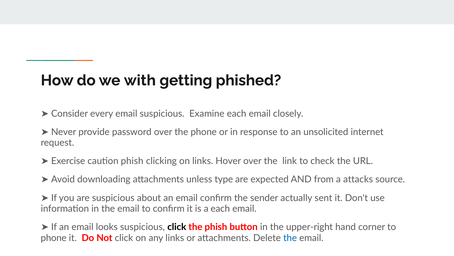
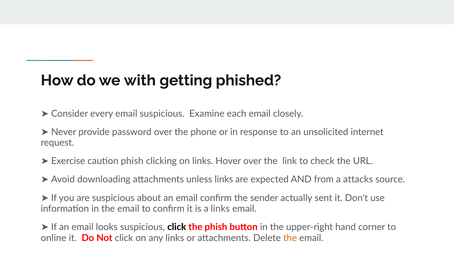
unless type: type -> links
a each: each -> links
phone at (54, 237): phone -> online
the at (290, 237) colour: blue -> orange
